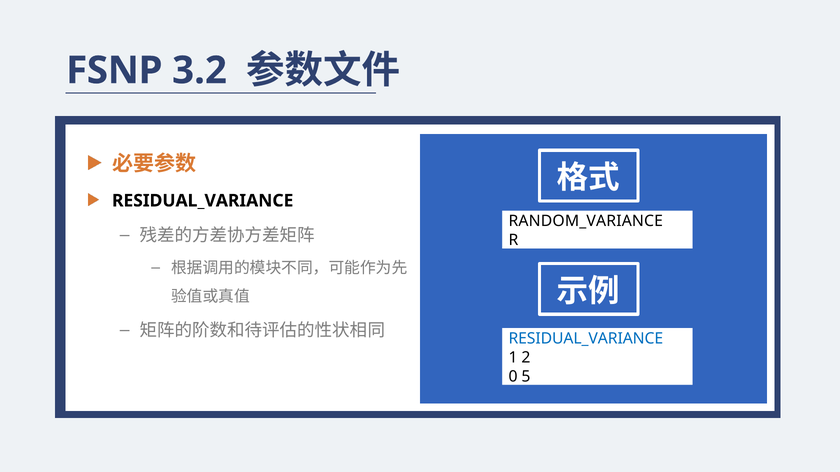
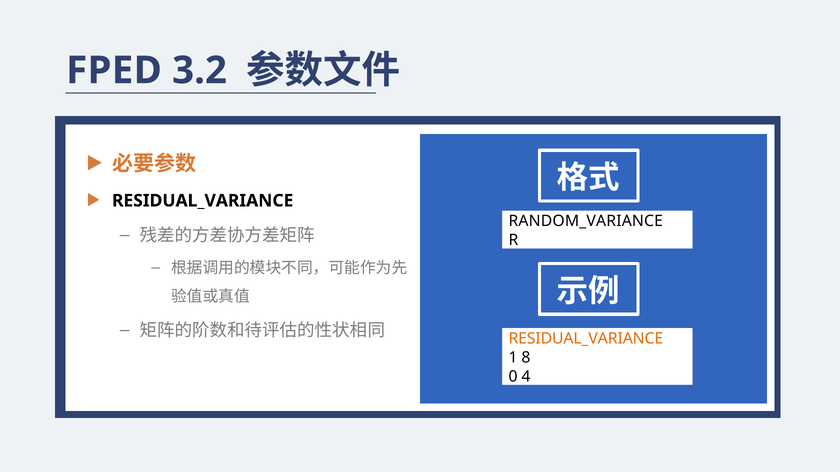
FSNP: FSNP -> FPED
RESIDUAL_VARIANCE at (586, 339) colour: blue -> orange
2: 2 -> 8
5: 5 -> 4
